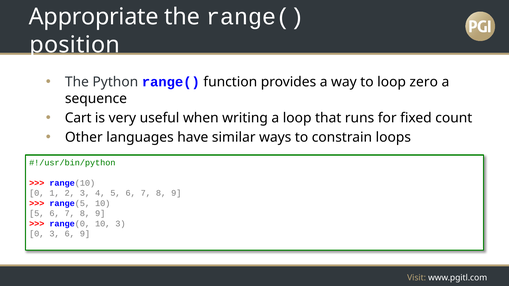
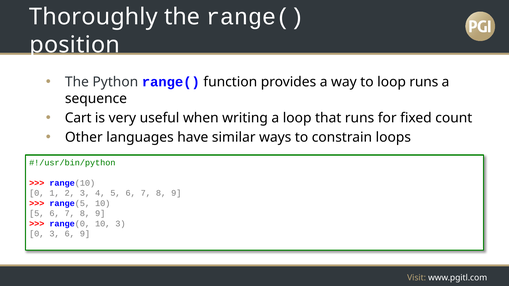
Appropriate: Appropriate -> Thoroughly
loop zero: zero -> runs
